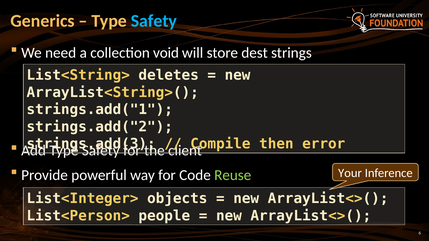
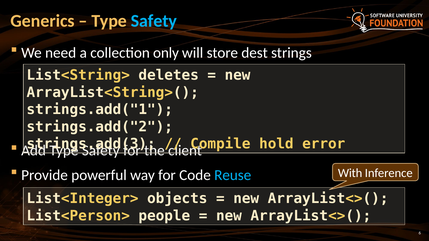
void: void -> only
then: then -> hold
Reuse colour: light green -> light blue
Your: Your -> With
